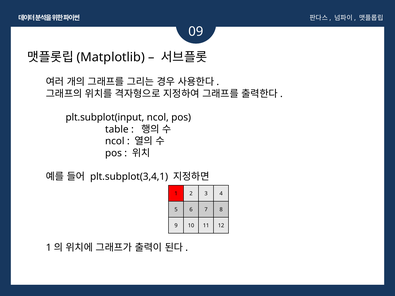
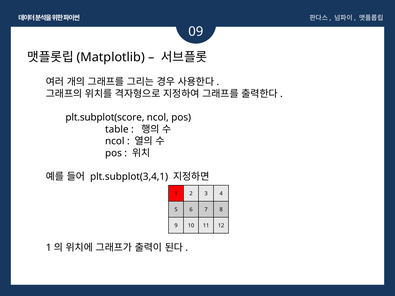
plt.subplot(input: plt.subplot(input -> plt.subplot(score
